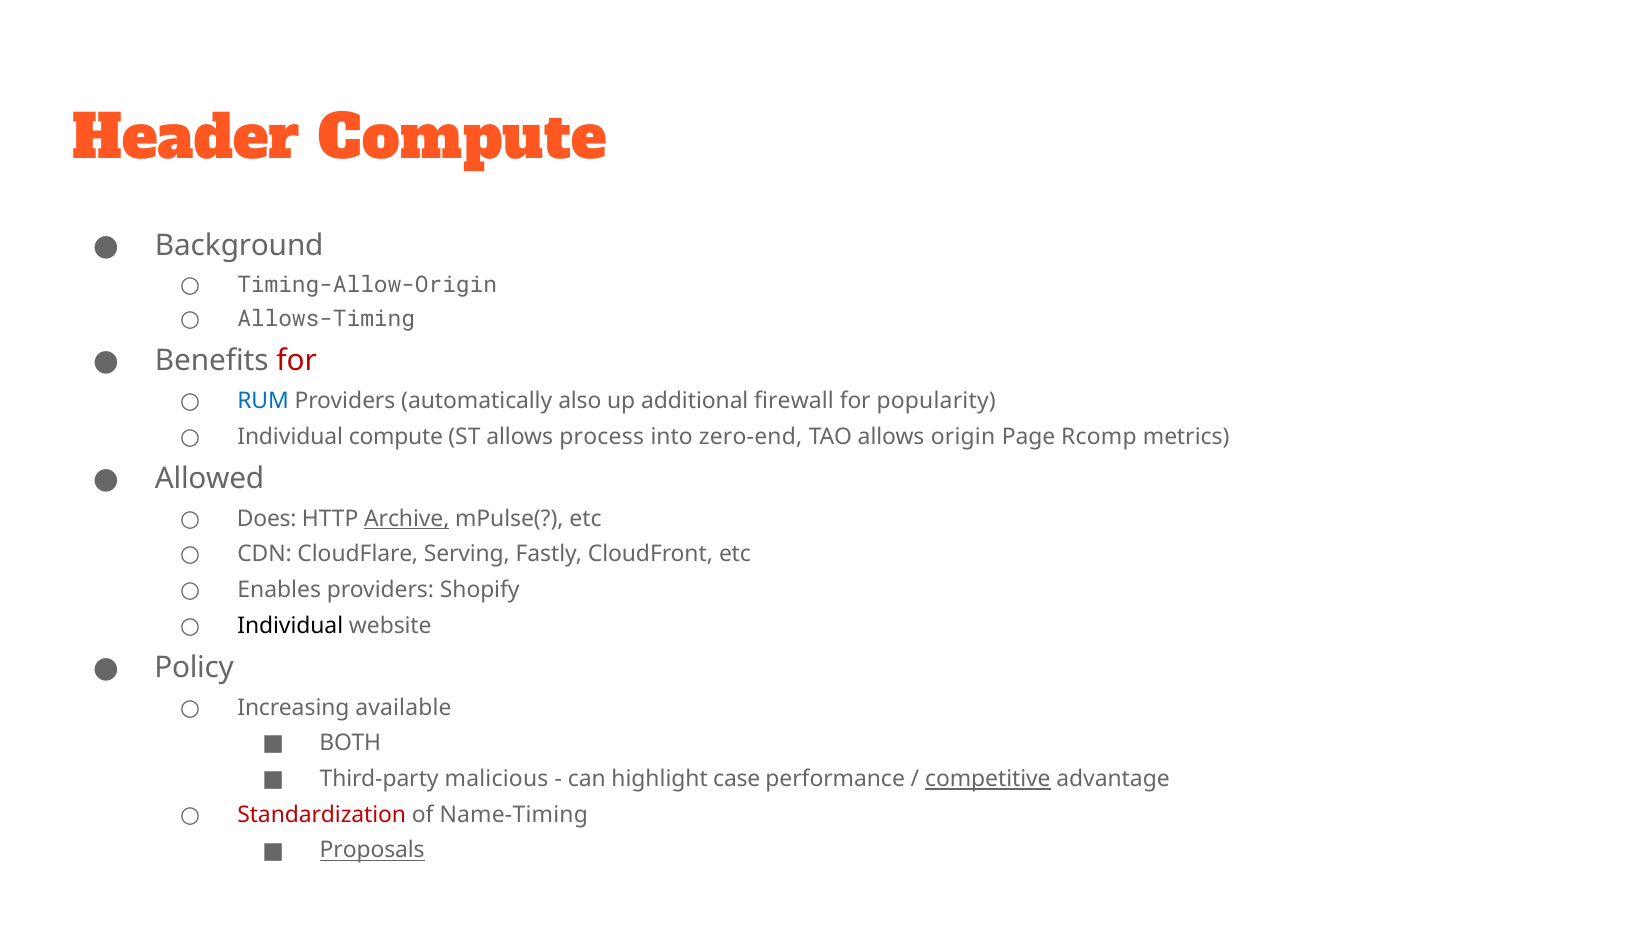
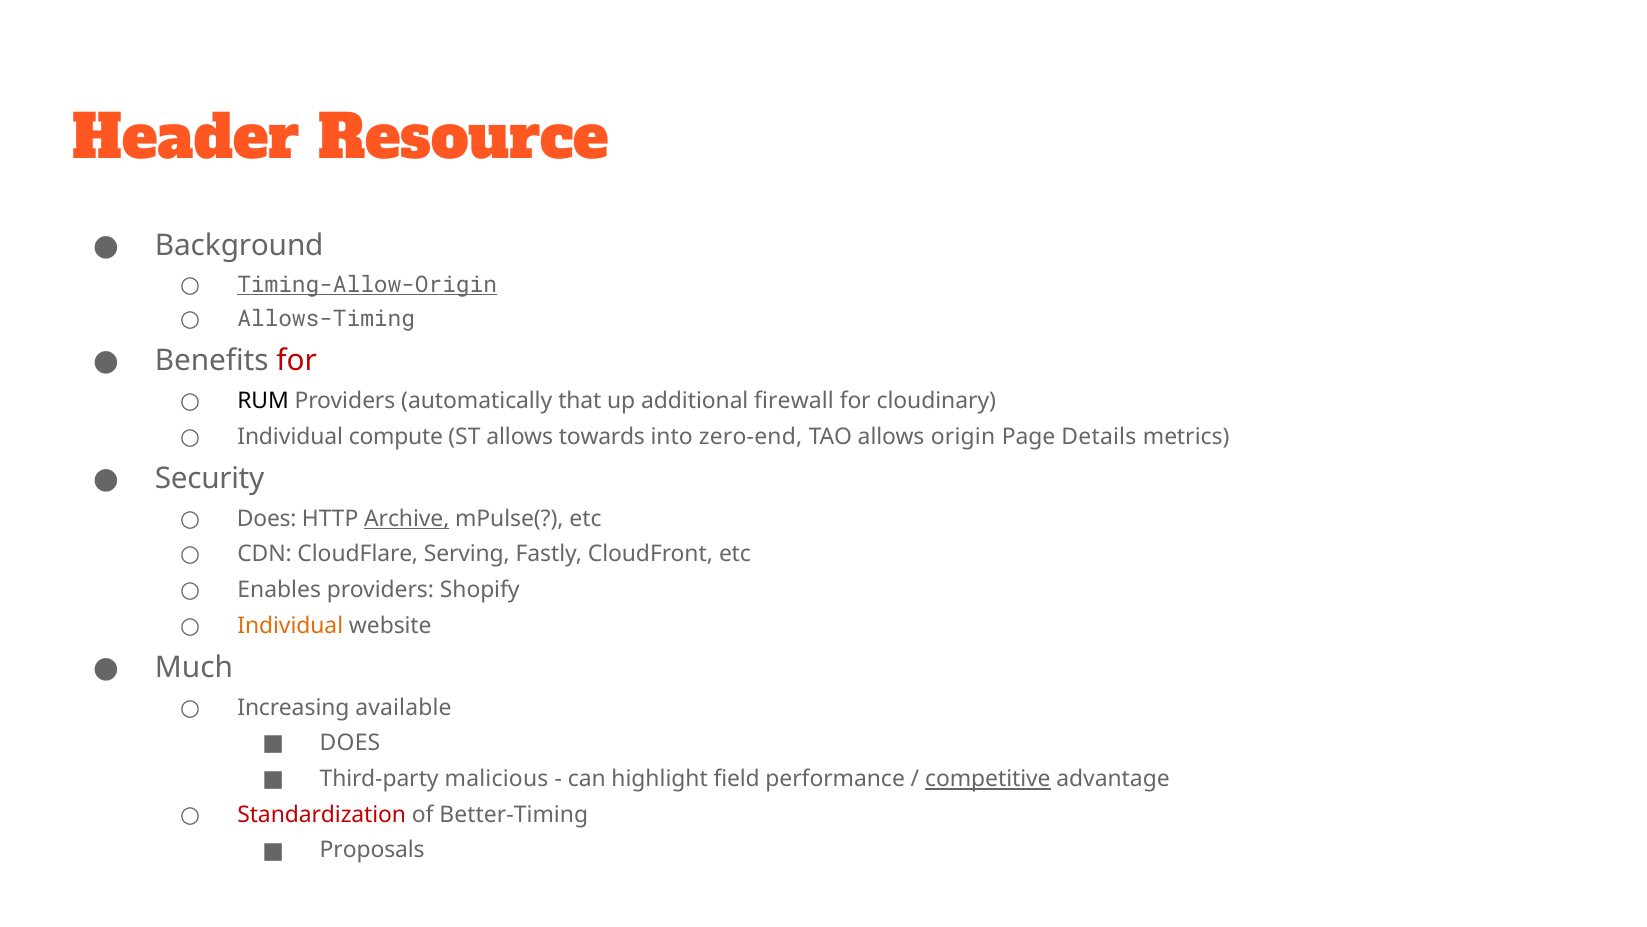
Header Compute: Compute -> Resource
Timing-Allow-Origin underline: none -> present
RUM colour: blue -> black
also: also -> that
popularity: popularity -> cloudinary
process: process -> towards
Rcomp: Rcomp -> Details
Allowed: Allowed -> Security
Individual at (290, 625) colour: black -> orange
Policy: Policy -> Much
BOTH at (350, 743): BOTH -> DOES
case: case -> field
Name-Timing: Name-Timing -> Better-Timing
Proposals underline: present -> none
